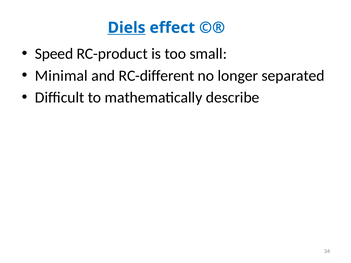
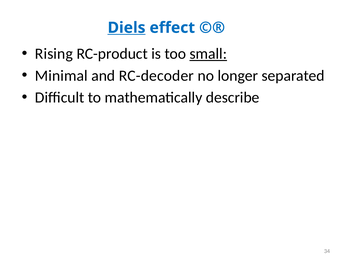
Speed: Speed -> Rising
small underline: none -> present
RC-different: RC-different -> RC-decoder
